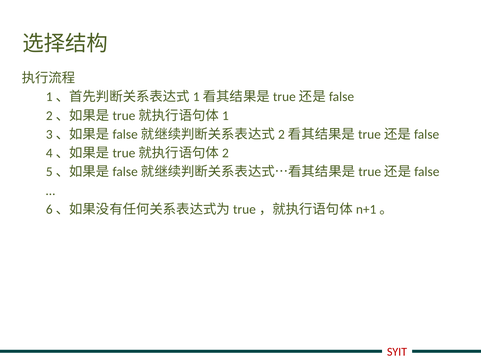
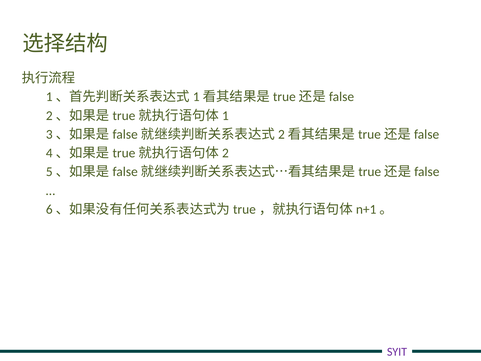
SYIT colour: red -> purple
